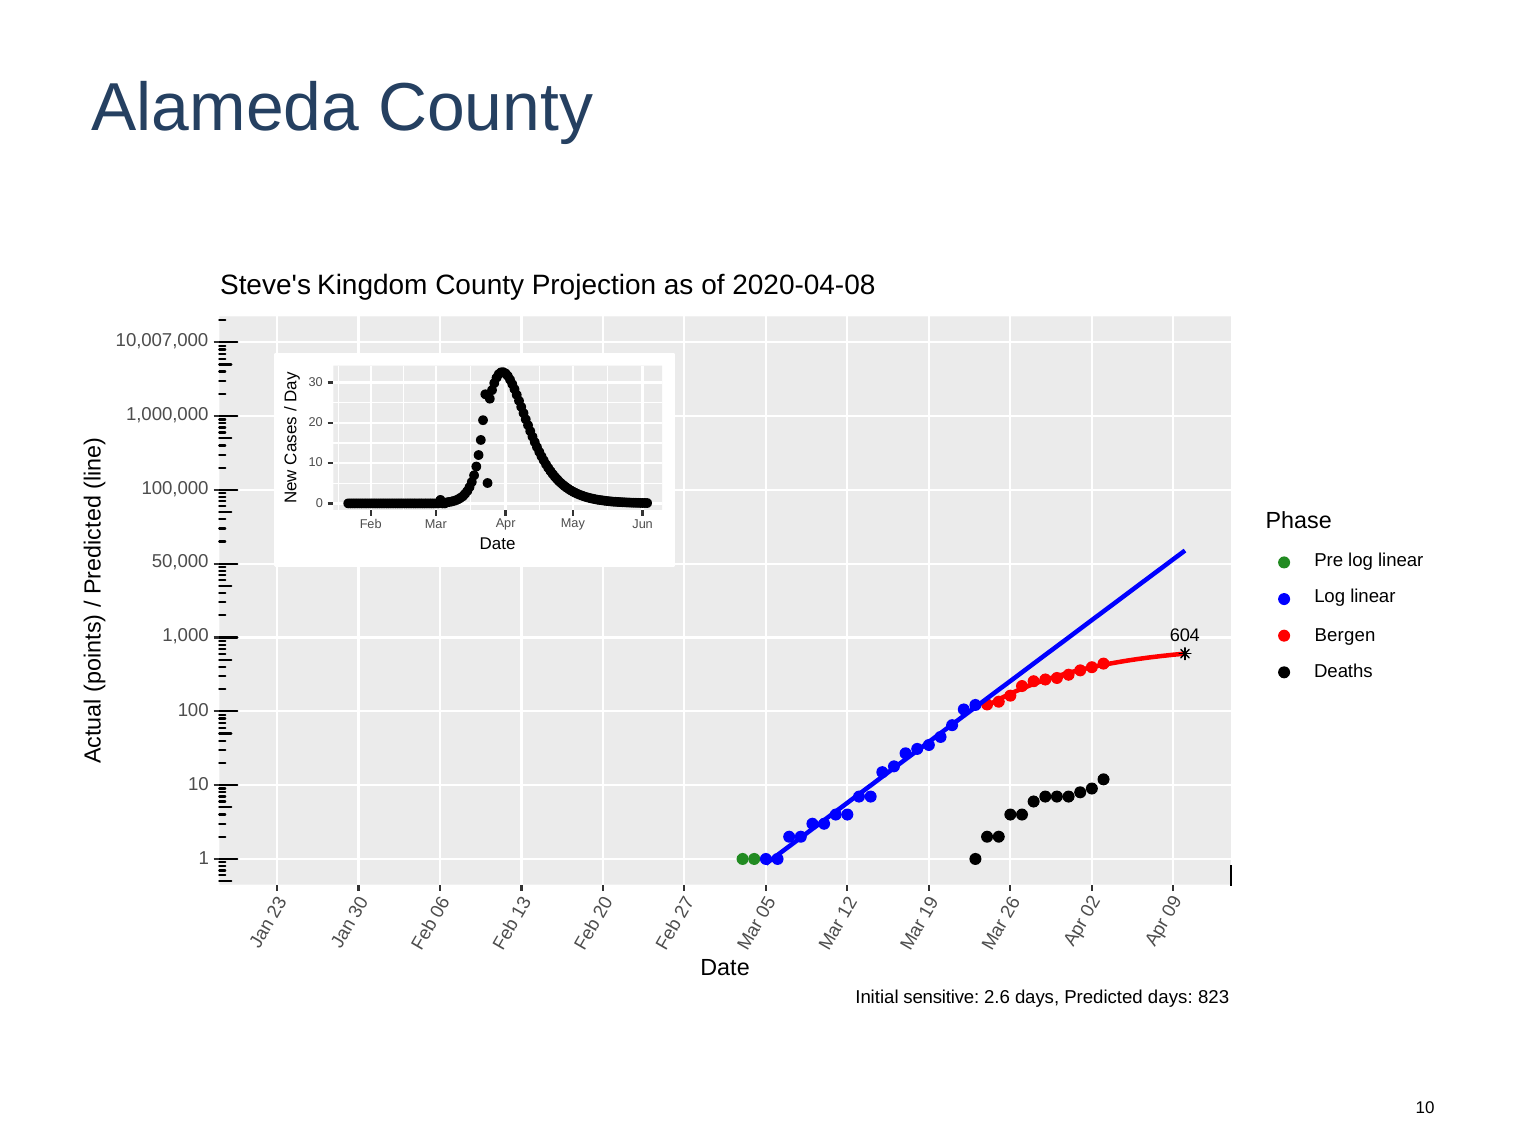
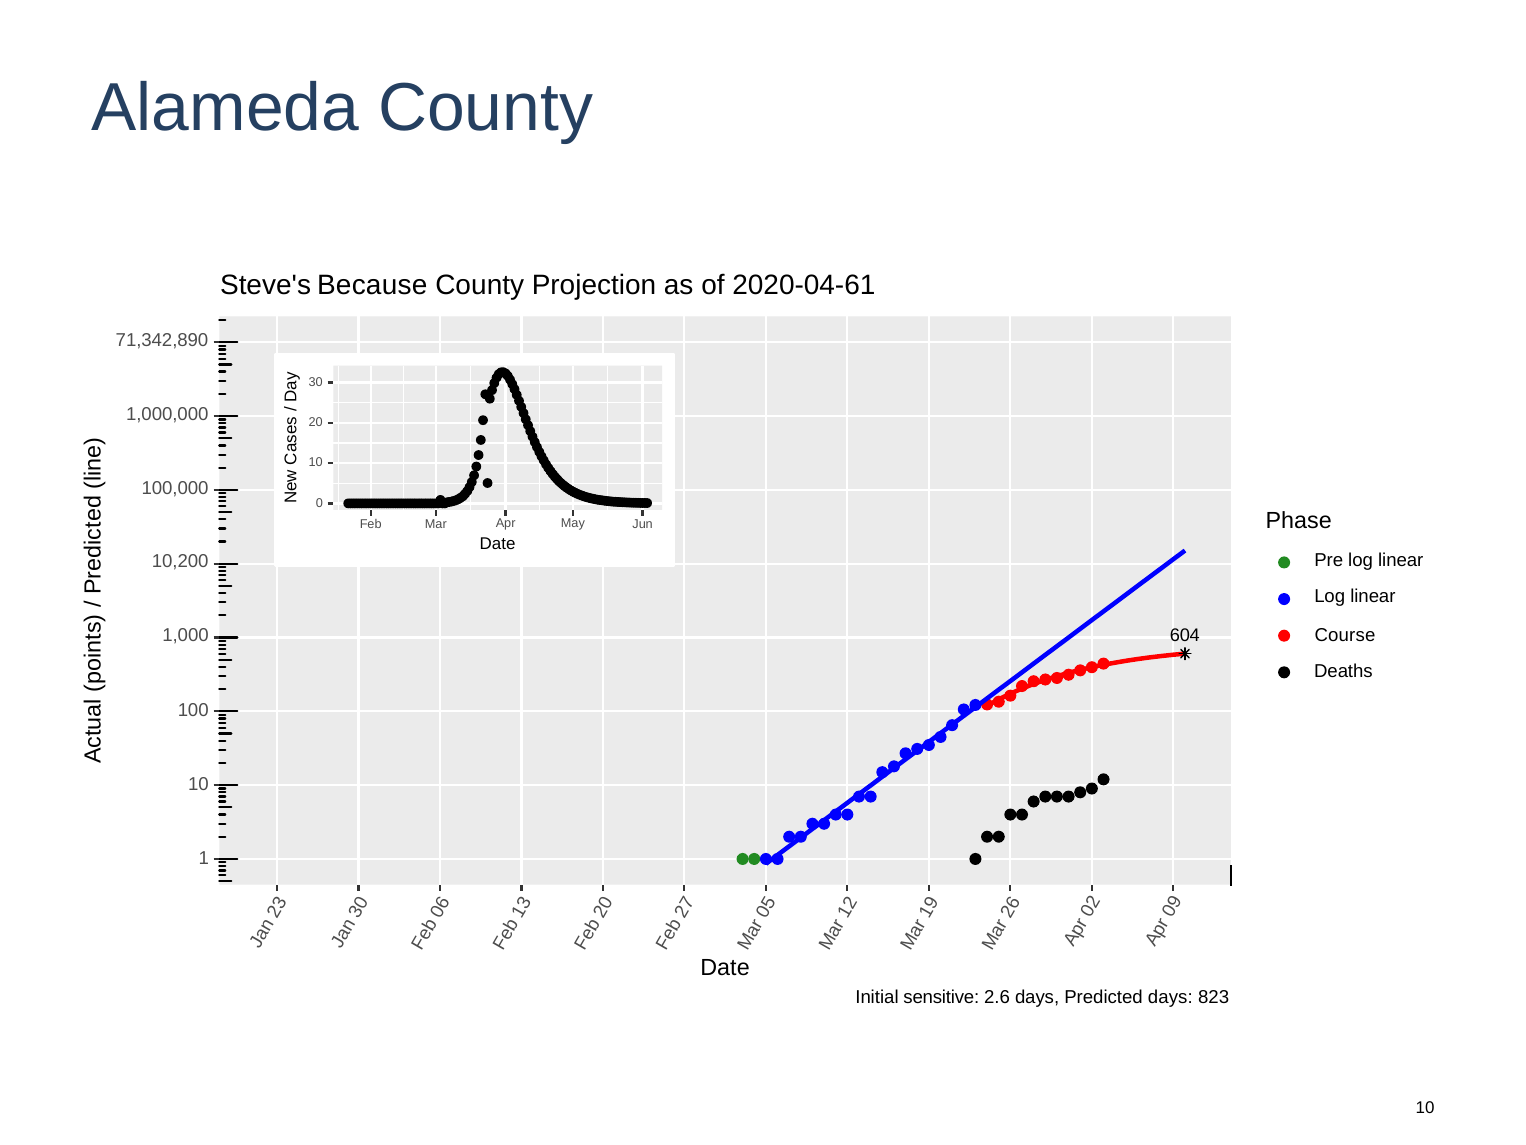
Kingdom: Kingdom -> Because
2020-04-08: 2020-04-08 -> 2020-04-61
10,007,000: 10,007,000 -> 71,342,890
50,000: 50,000 -> 10,200
Bergen: Bergen -> Course
